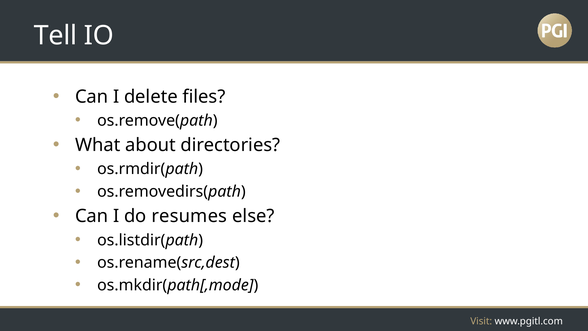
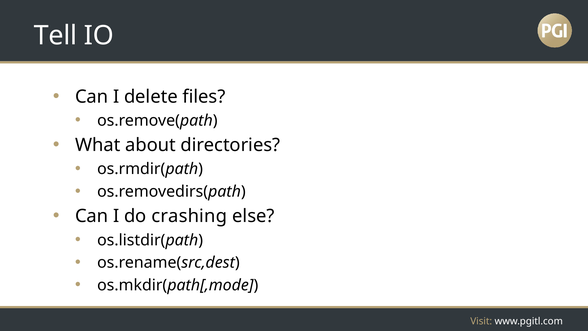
resumes: resumes -> crashing
